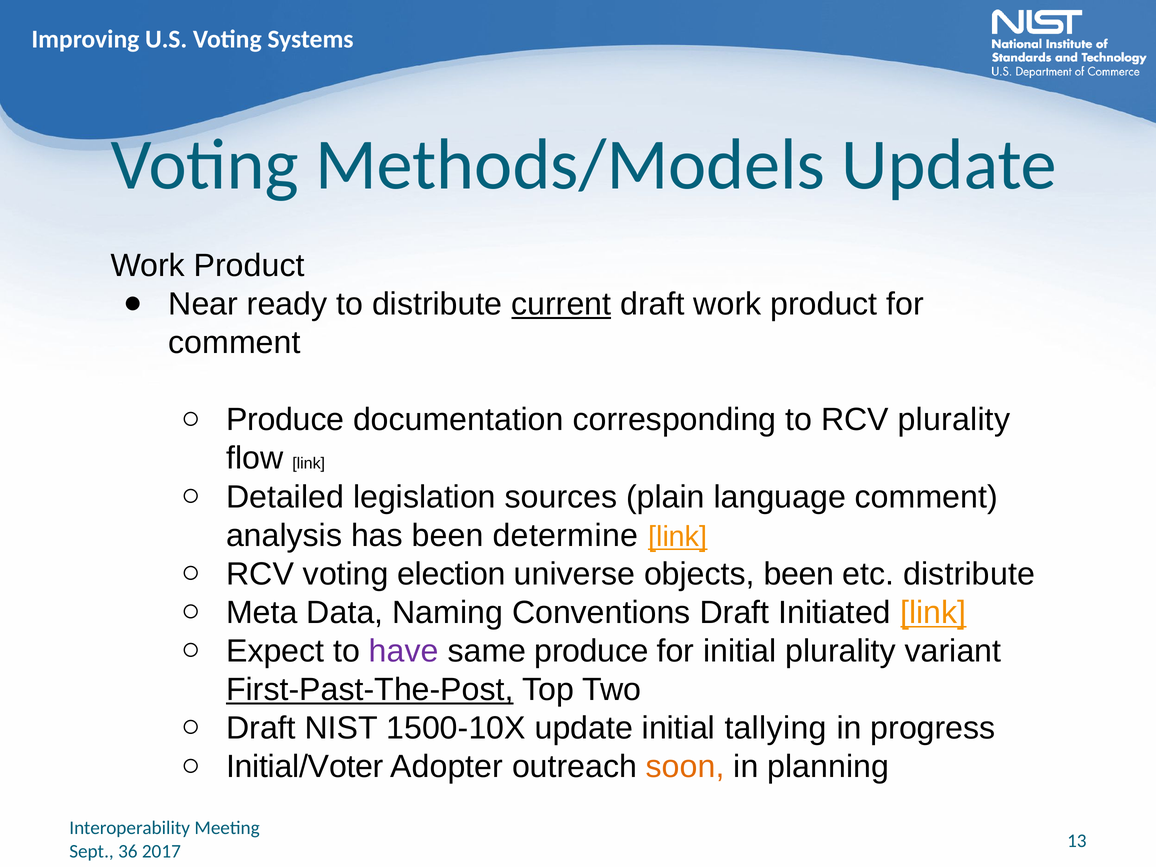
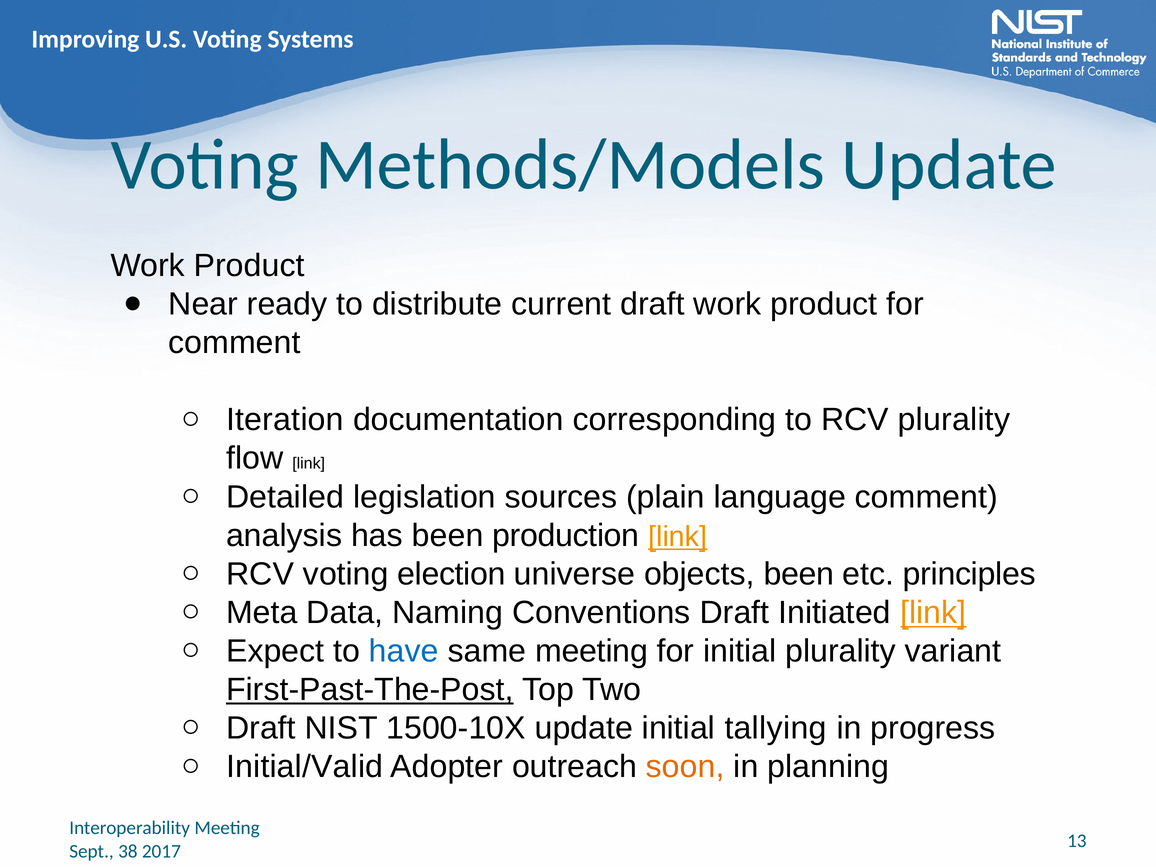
current underline: present -> none
Produce at (285, 420): Produce -> Iteration
determine: determine -> production
etc distribute: distribute -> principles
have colour: purple -> blue
same produce: produce -> meeting
Initial/Voter: Initial/Voter -> Initial/Valid
36: 36 -> 38
